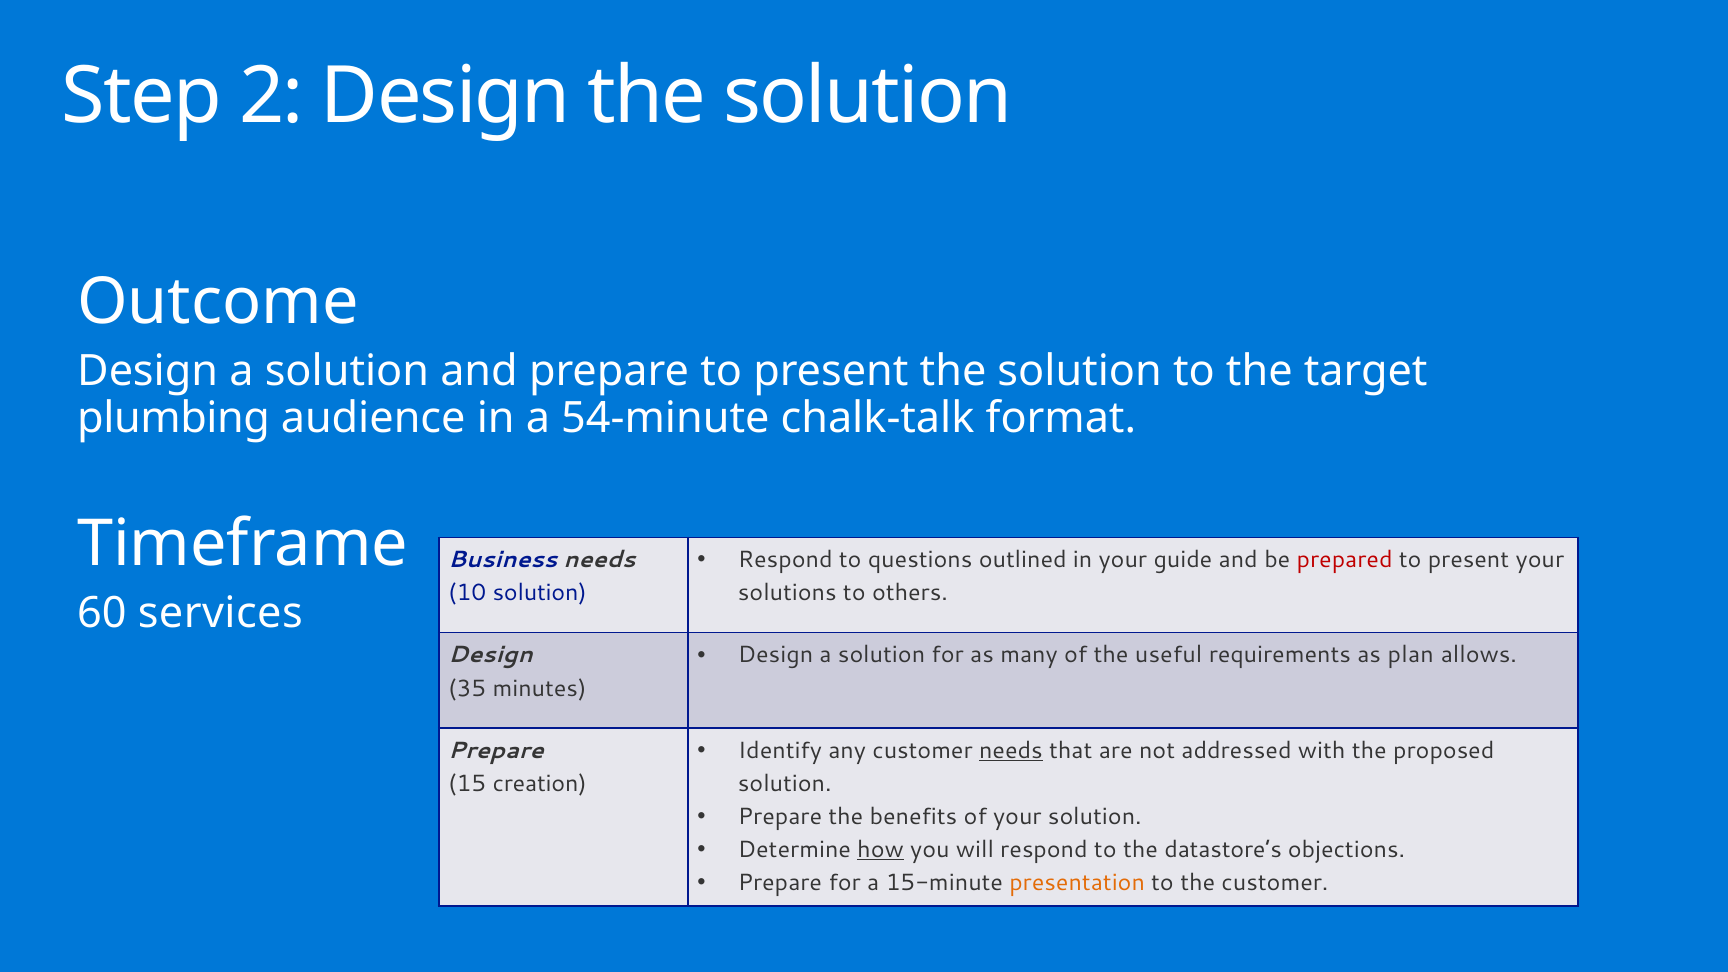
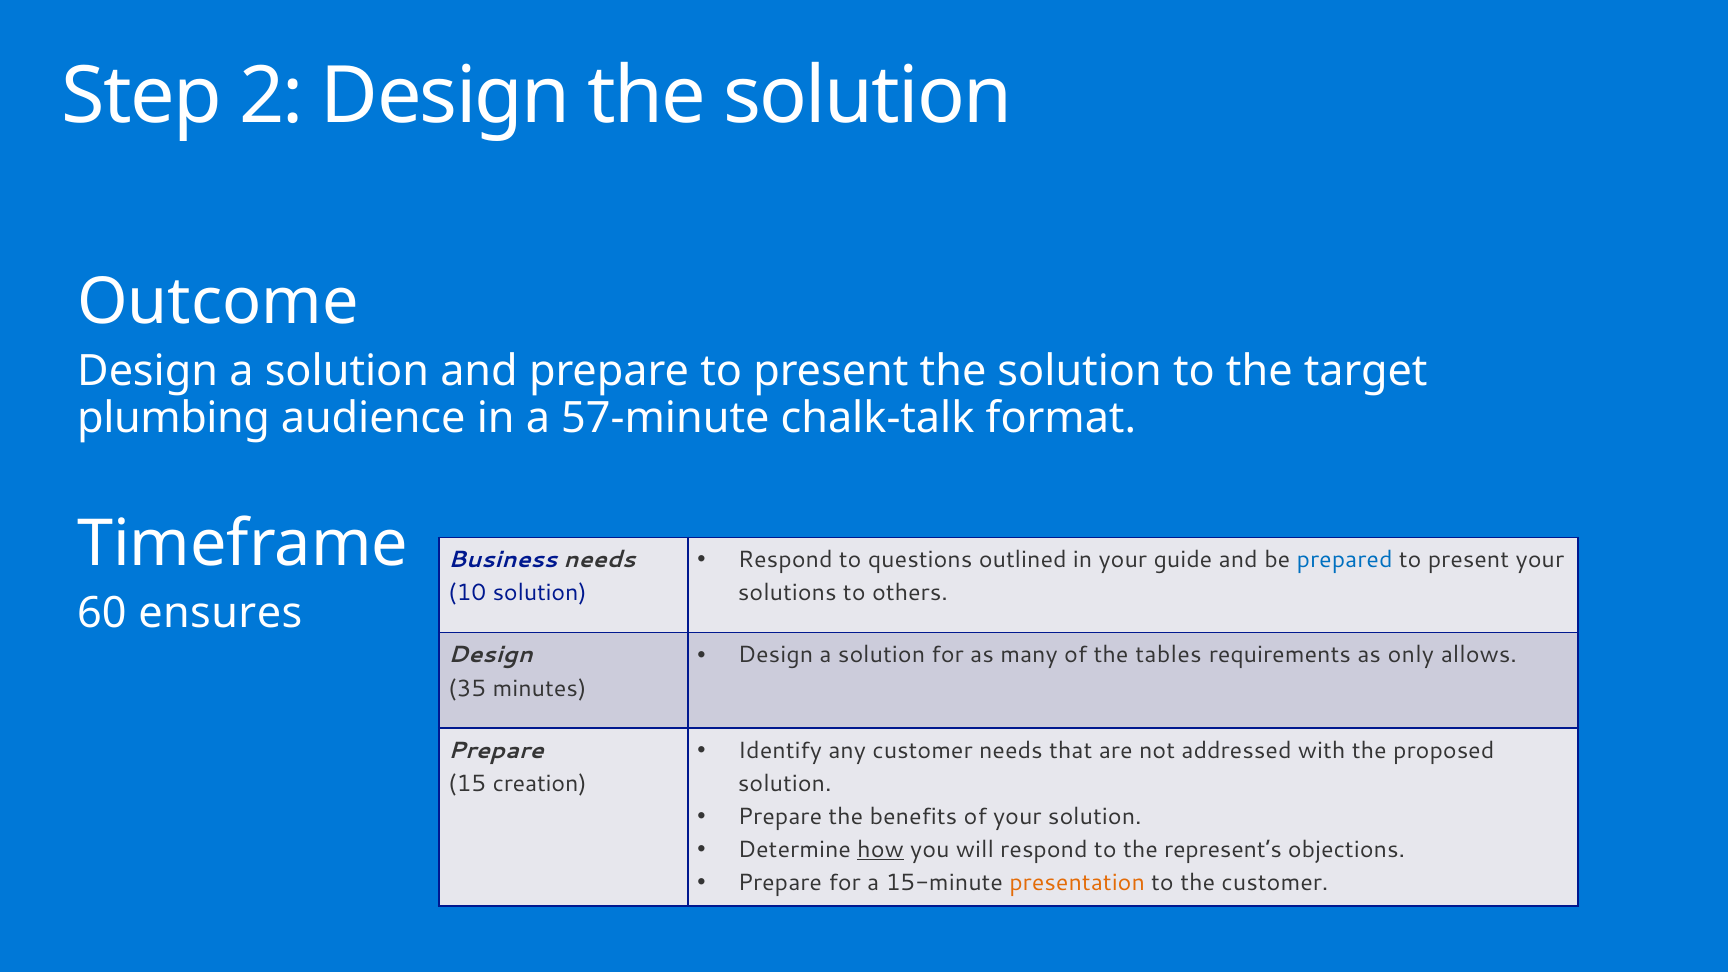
54-minute: 54-minute -> 57-minute
prepared colour: red -> blue
services: services -> ensures
useful: useful -> tables
plan: plan -> only
needs at (1011, 750) underline: present -> none
datastore’s: datastore’s -> represent’s
